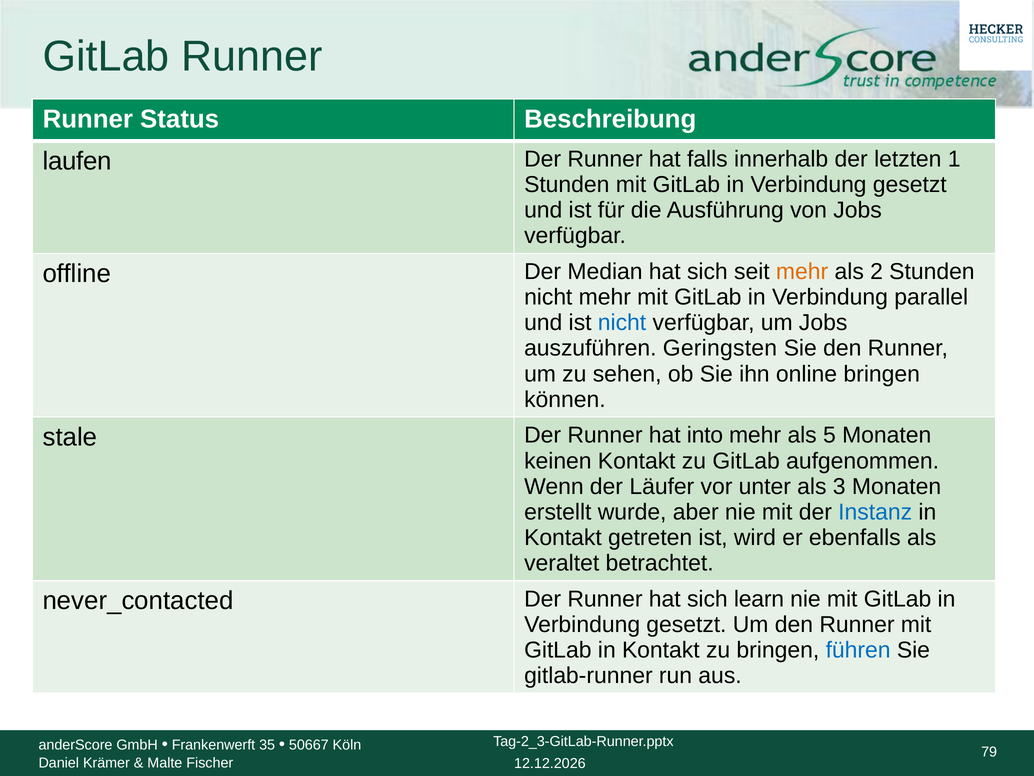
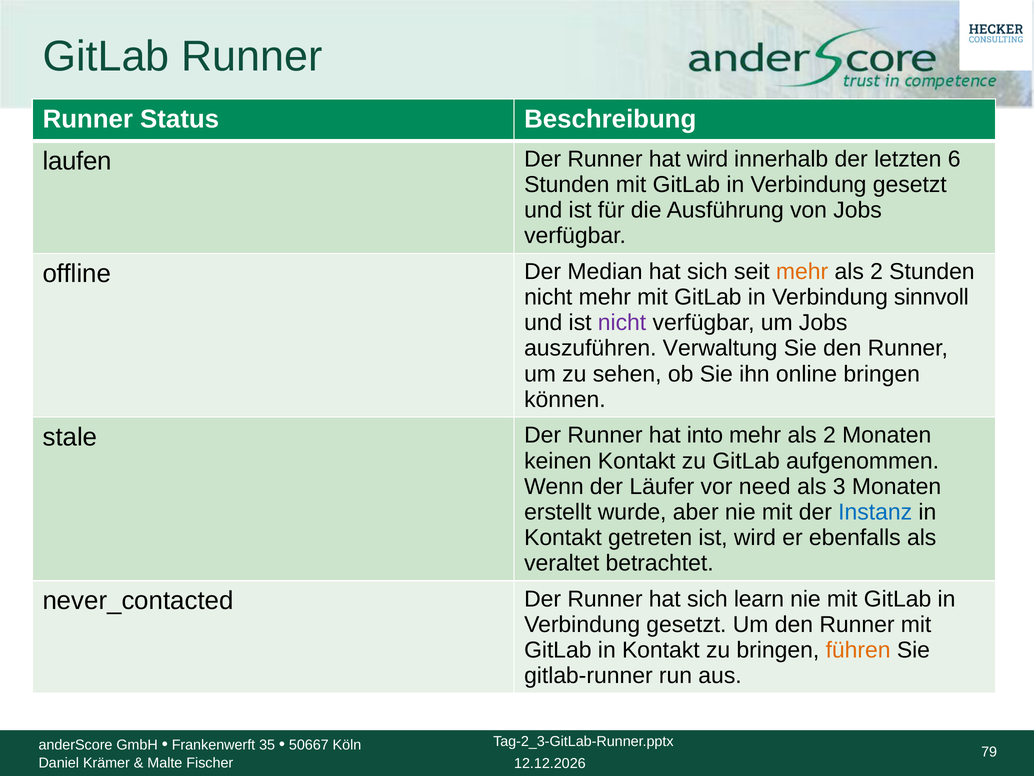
hat falls: falls -> wird
1: 1 -> 6
parallel: parallel -> sinnvoll
nicht at (622, 323) colour: blue -> purple
Geringsten: Geringsten -> Verwaltung
5 at (829, 435): 5 -> 2
unter: unter -> need
führen colour: blue -> orange
